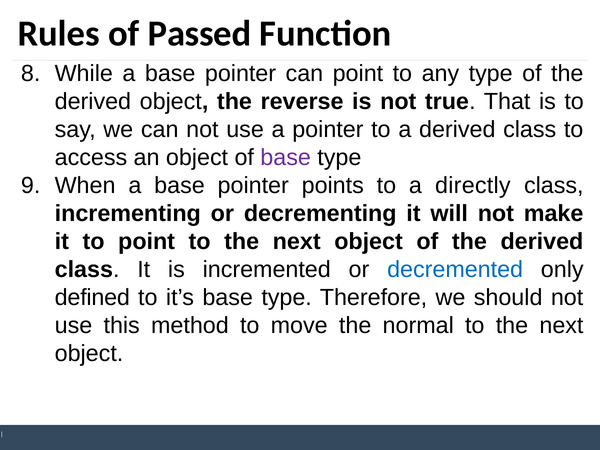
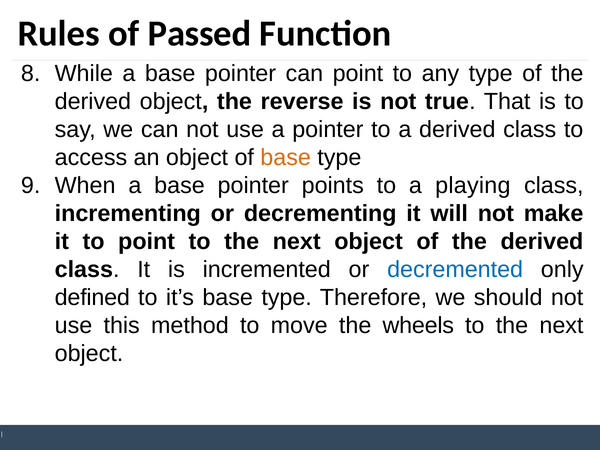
base at (286, 158) colour: purple -> orange
directly: directly -> playing
normal: normal -> wheels
